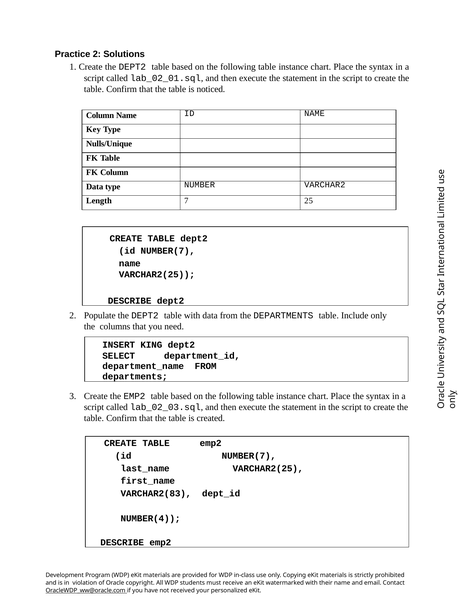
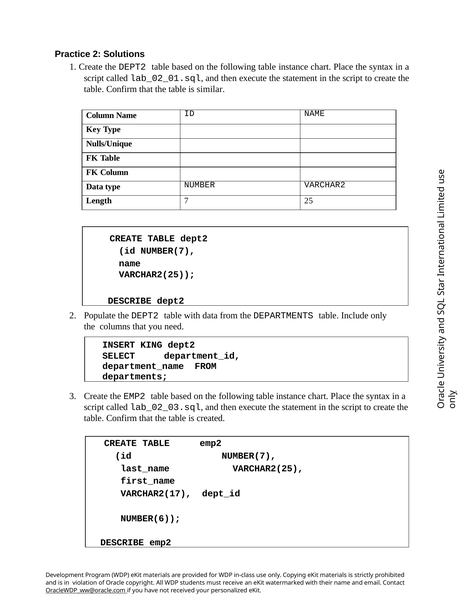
noticed: noticed -> similar
VARCHAR2(83: VARCHAR2(83 -> VARCHAR2(17
NUMBER(4: NUMBER(4 -> NUMBER(6
